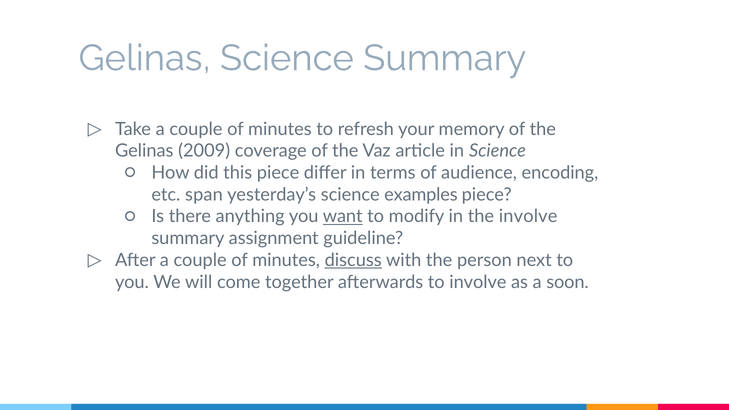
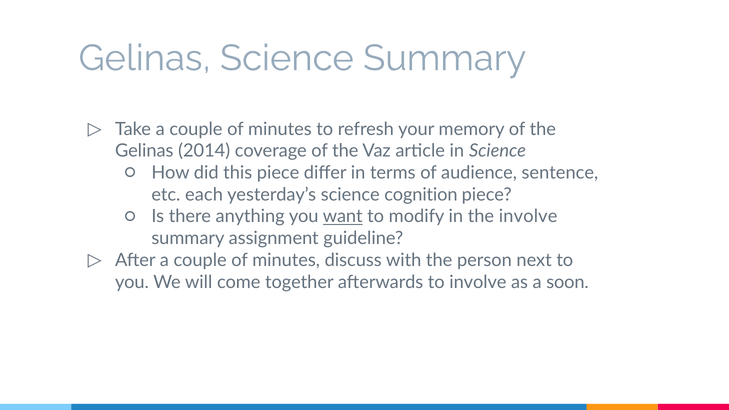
2009: 2009 -> 2014
encoding: encoding -> sentence
span: span -> each
examples: examples -> cognition
discuss underline: present -> none
